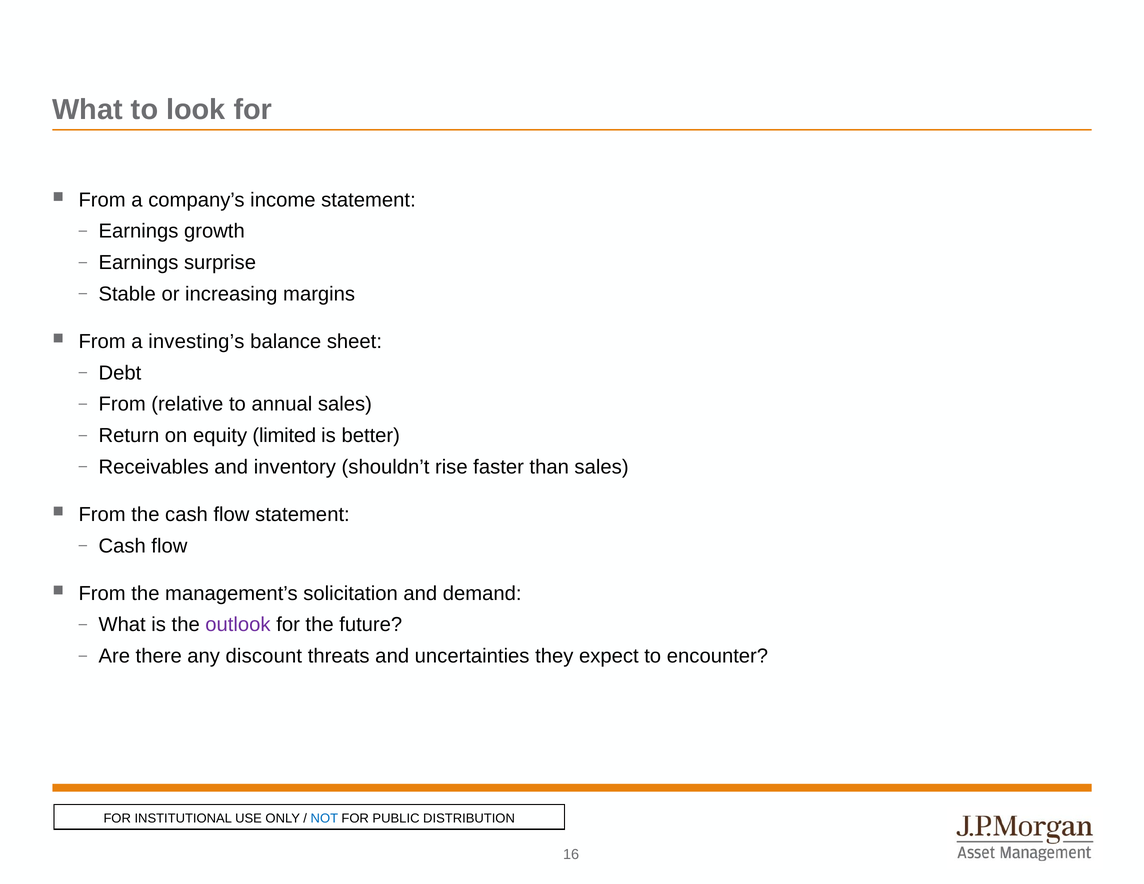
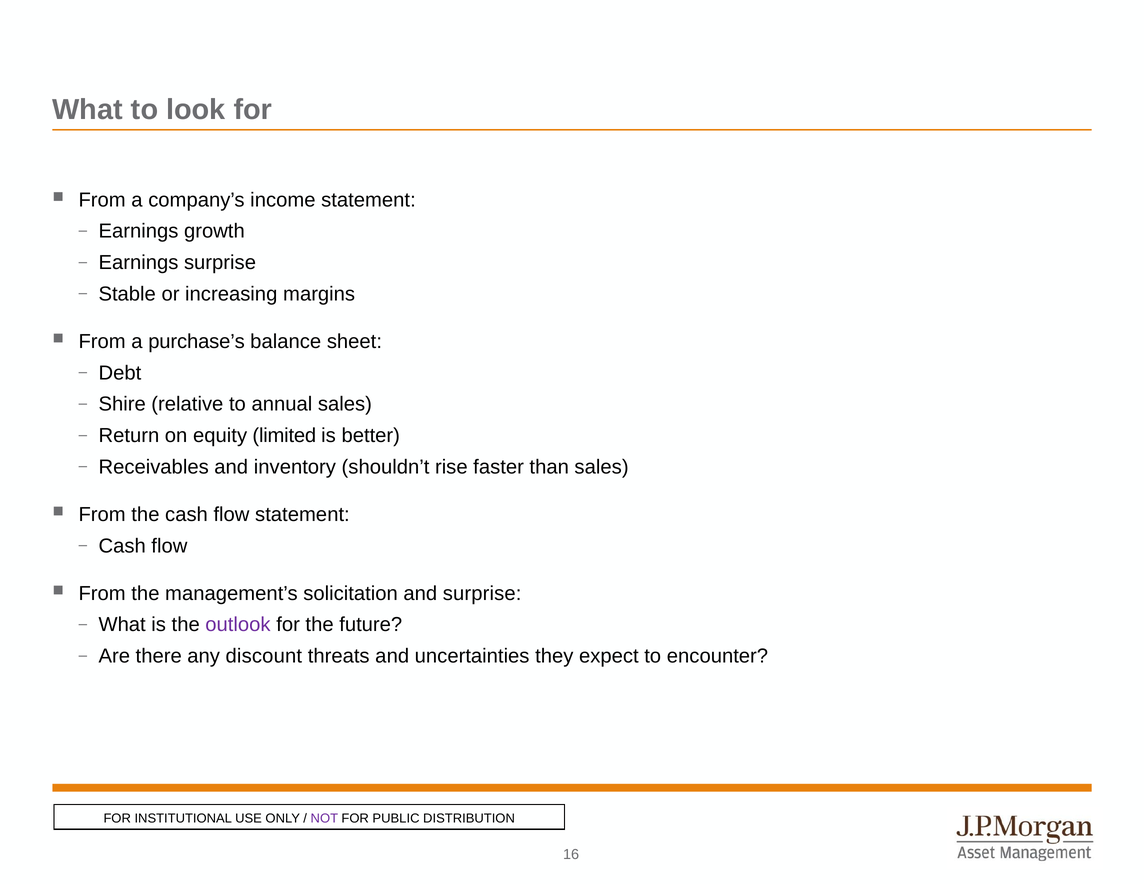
investing’s: investing’s -> purchase’s
From at (122, 404): From -> Shire
and demand: demand -> surprise
NOT colour: blue -> purple
